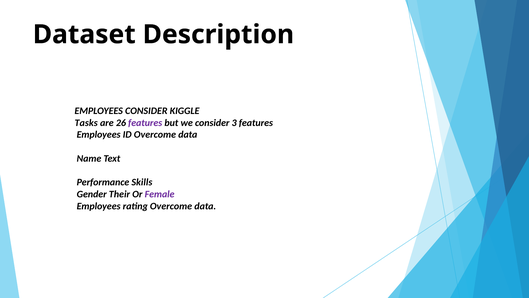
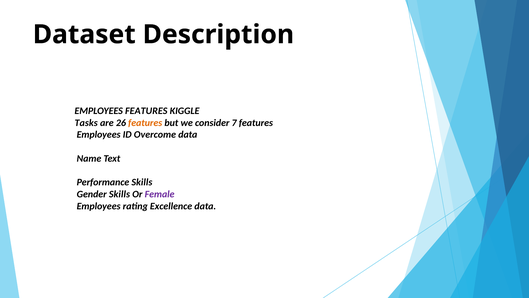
EMPLOYEES CONSIDER: CONSIDER -> FEATURES
features at (145, 123) colour: purple -> orange
3: 3 -> 7
Gender Their: Their -> Skills
rating Overcome: Overcome -> Excellence
